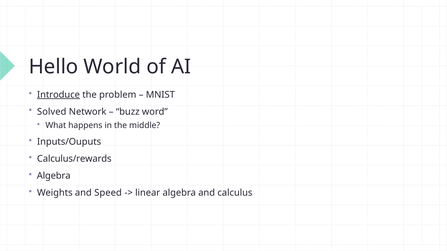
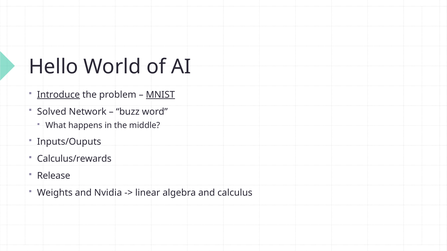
MNIST underline: none -> present
Algebra at (54, 176): Algebra -> Release
Speed: Speed -> Nvidia
